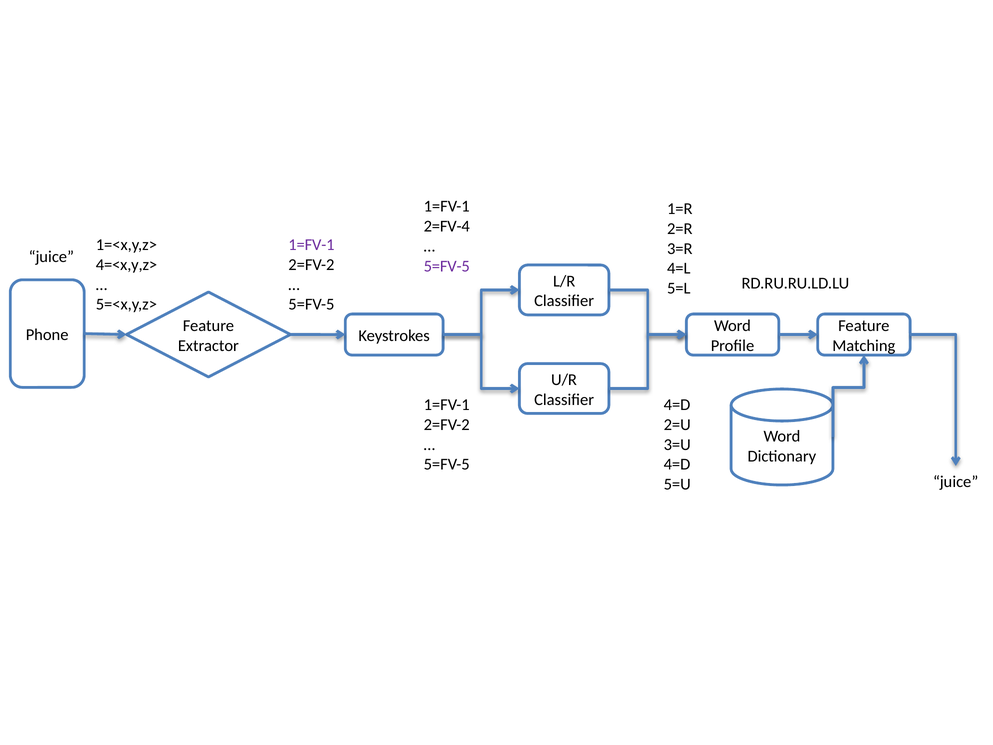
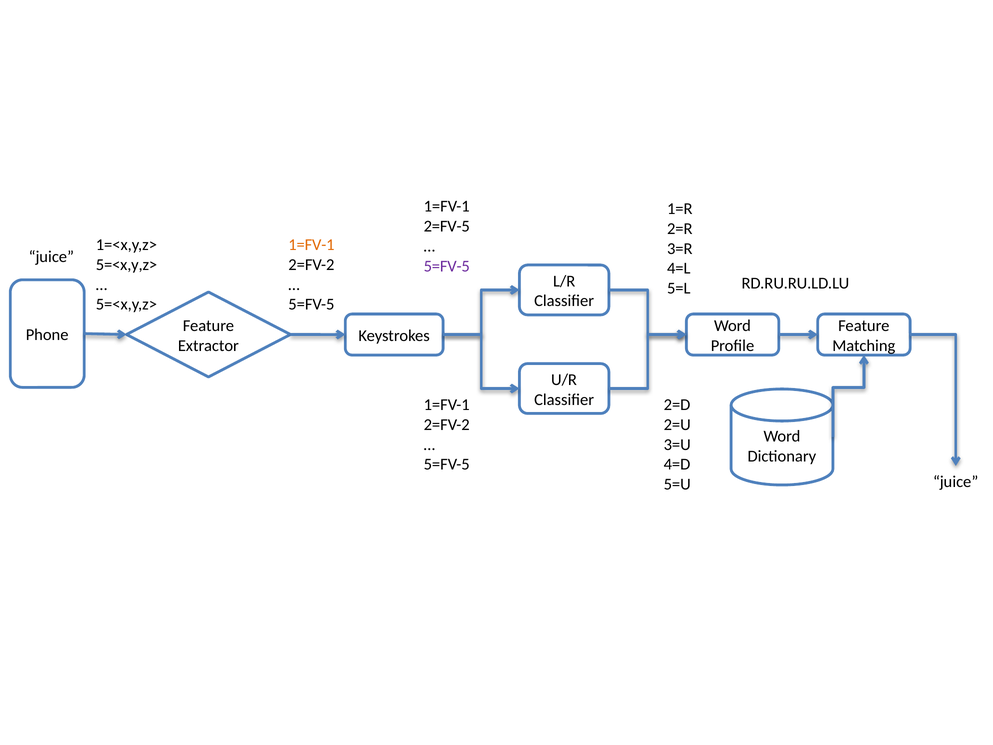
2=FV-4: 2=FV-4 -> 2=FV-5
1=FV-1 at (311, 245) colour: purple -> orange
4=<x,y,z> at (127, 265): 4=<x,y,z> -> 5=<x,y,z>
4=D at (677, 405): 4=D -> 2=D
